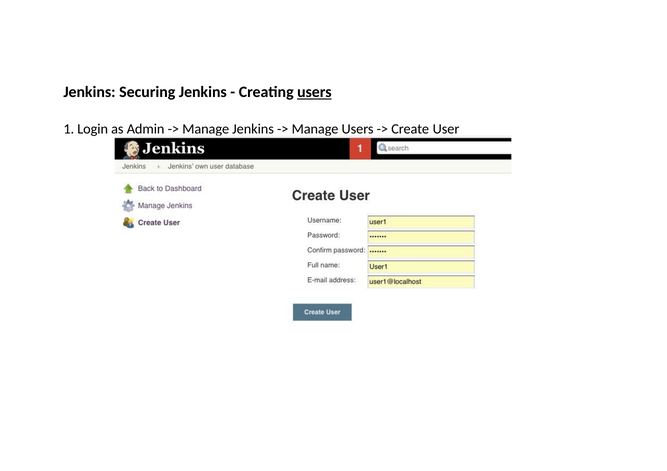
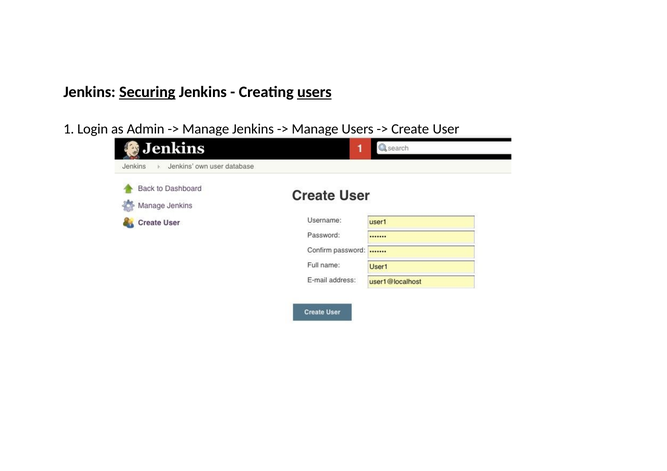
Securing underline: none -> present
